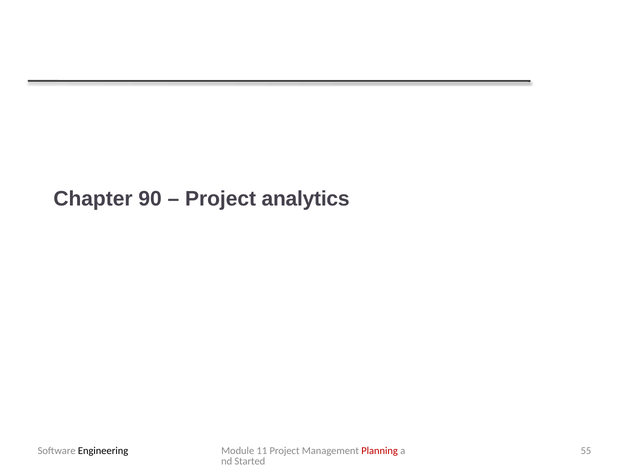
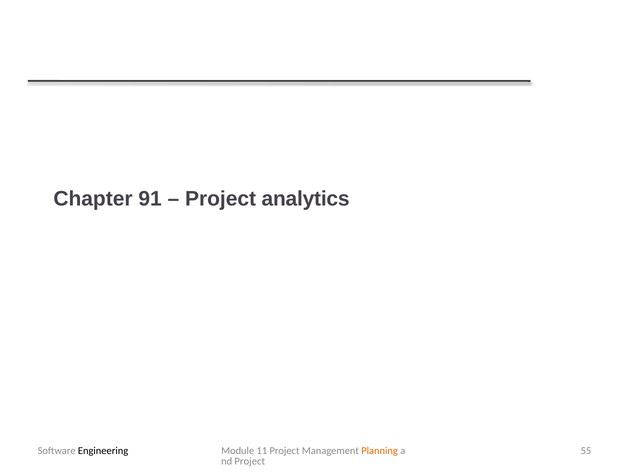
90: 90 -> 91
Planning colour: red -> orange
Started at (250, 461): Started -> Project
